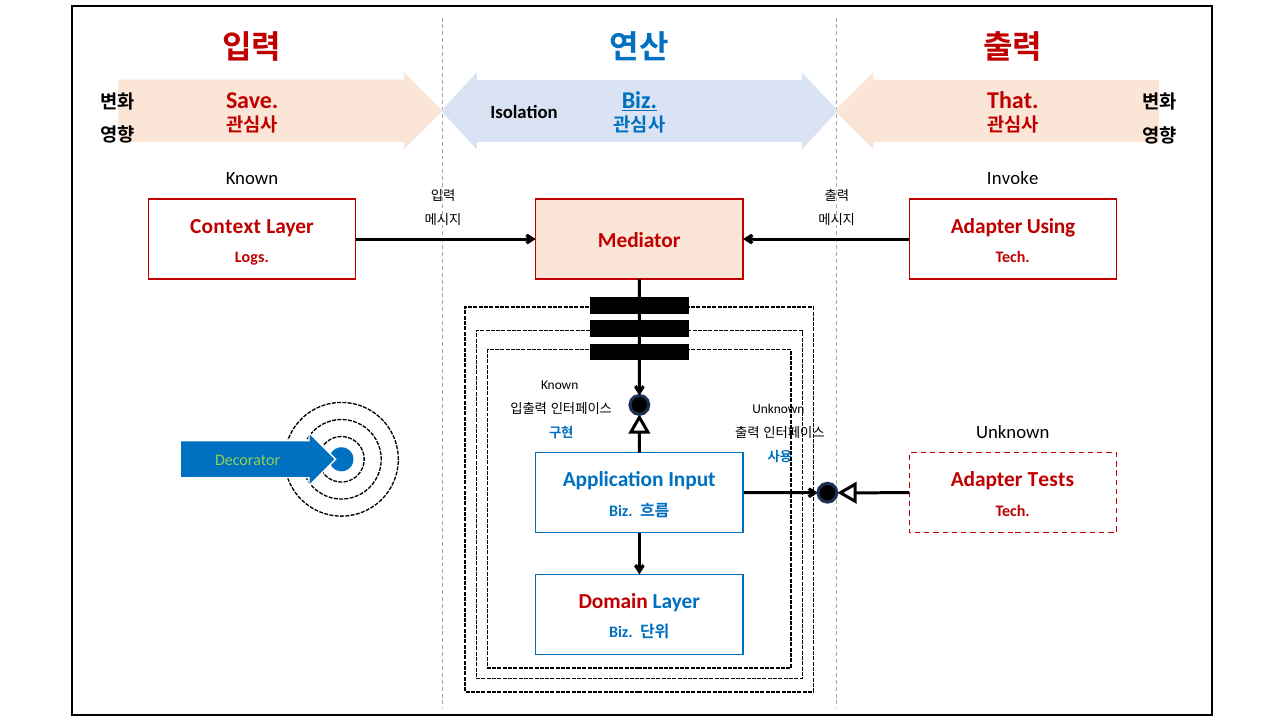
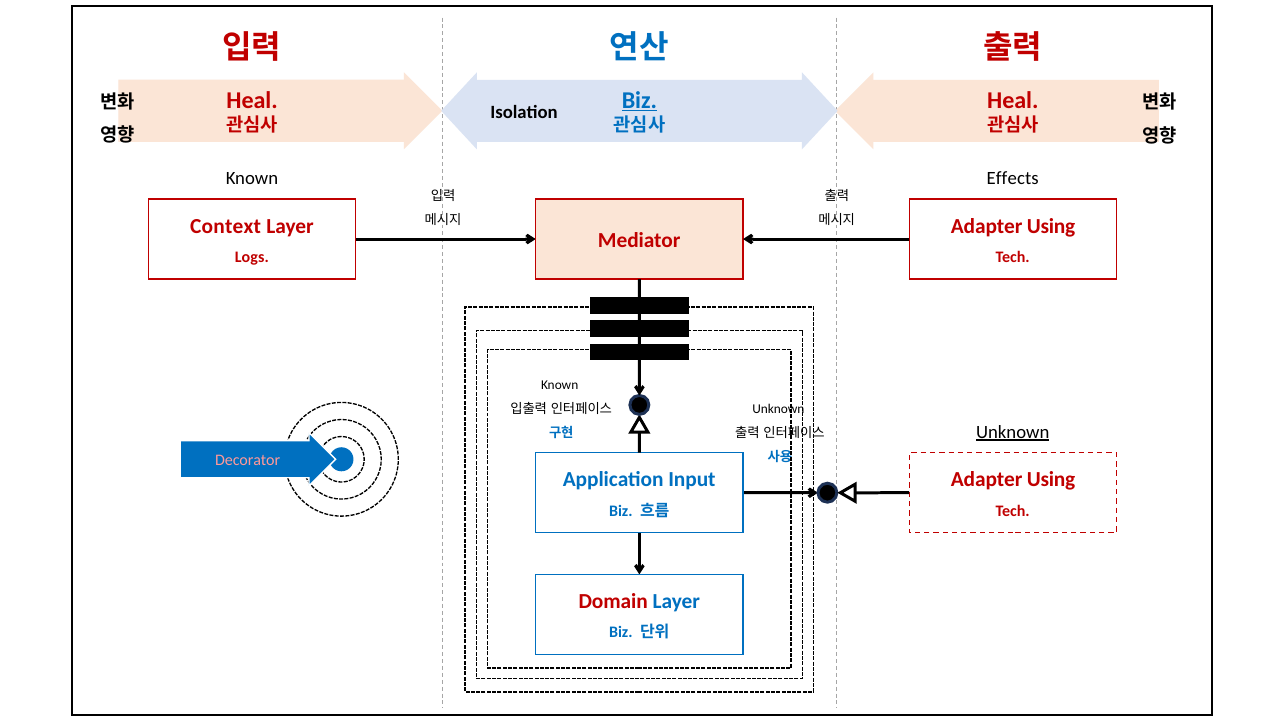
Save at (252, 100): Save -> Heal
That at (1013, 100): That -> Heal
Invoke: Invoke -> Effects
Unknown at (1013, 432) underline: none -> present
Decorator colour: light green -> pink
Tests at (1051, 480): Tests -> Using
